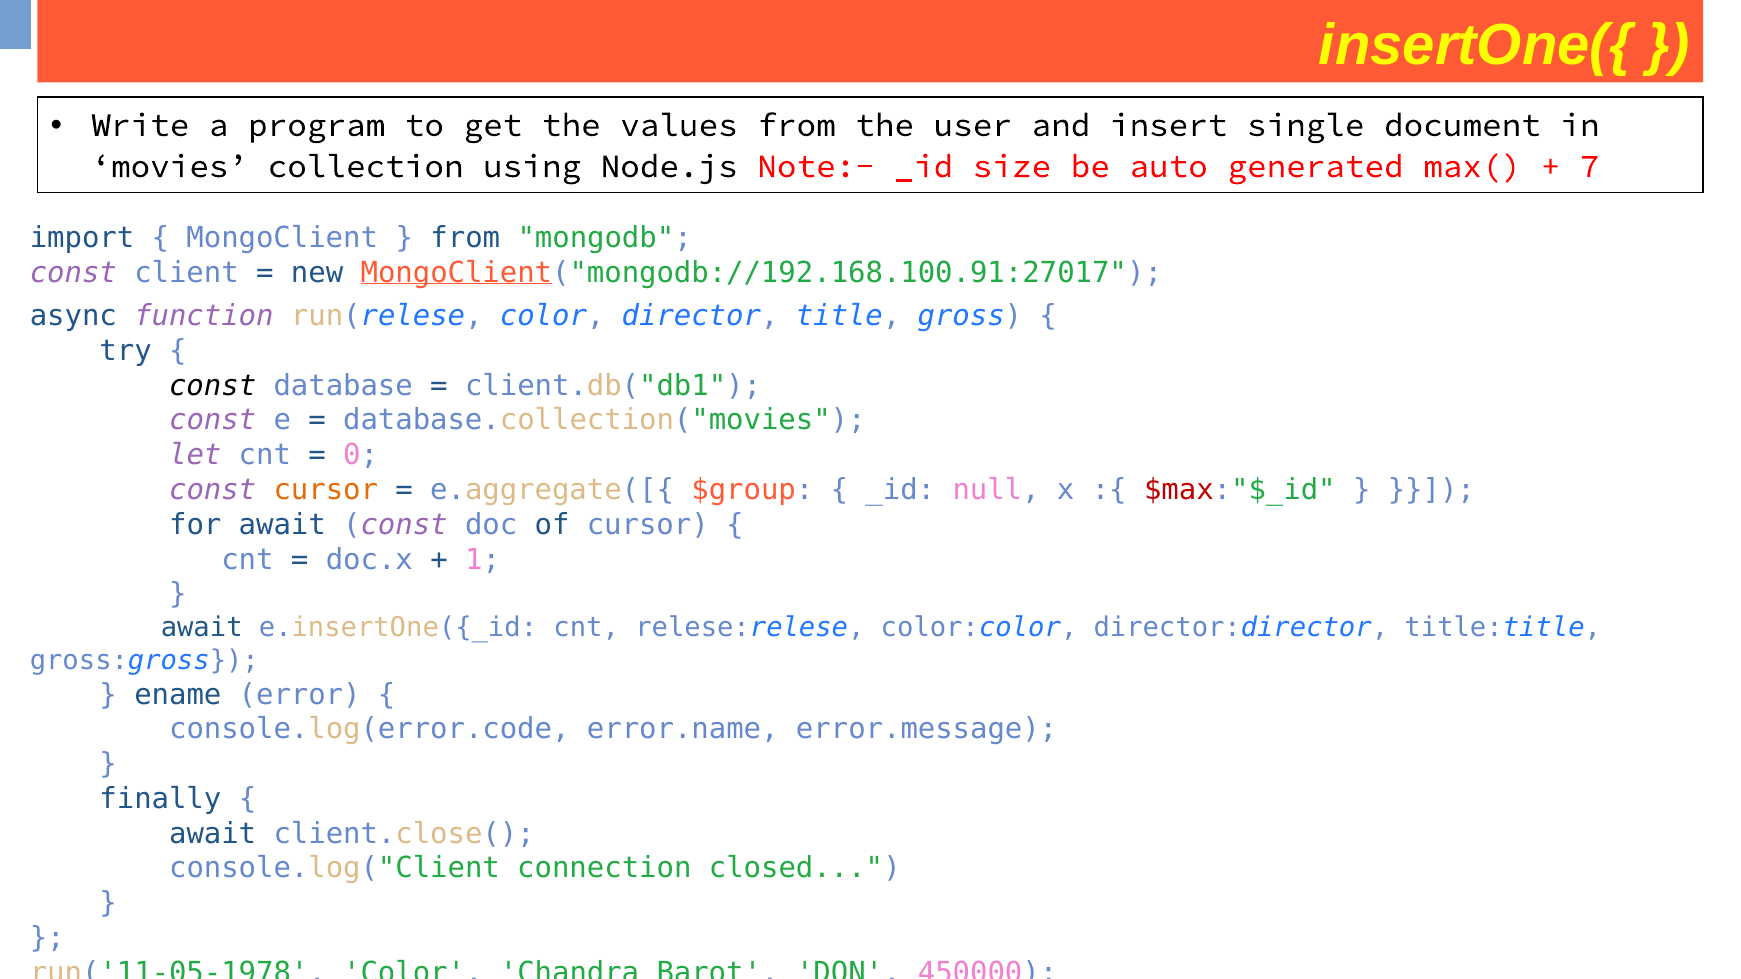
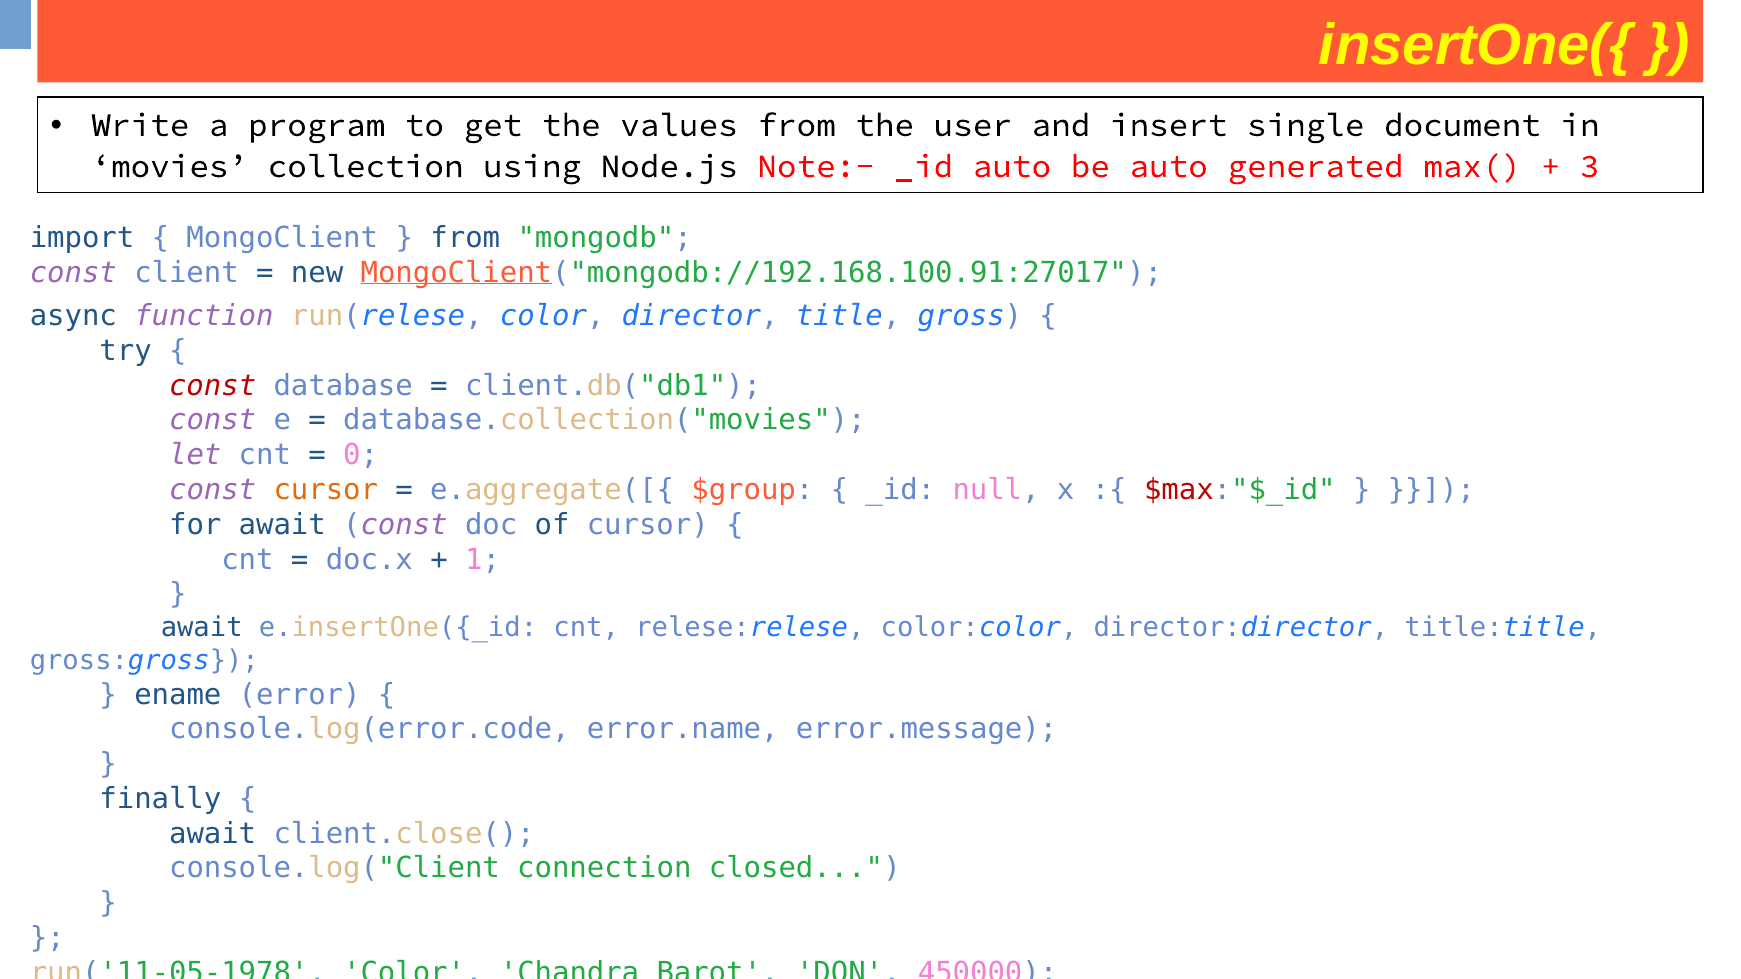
_id size: size -> auto
7: 7 -> 3
const at (213, 386) colour: black -> red
